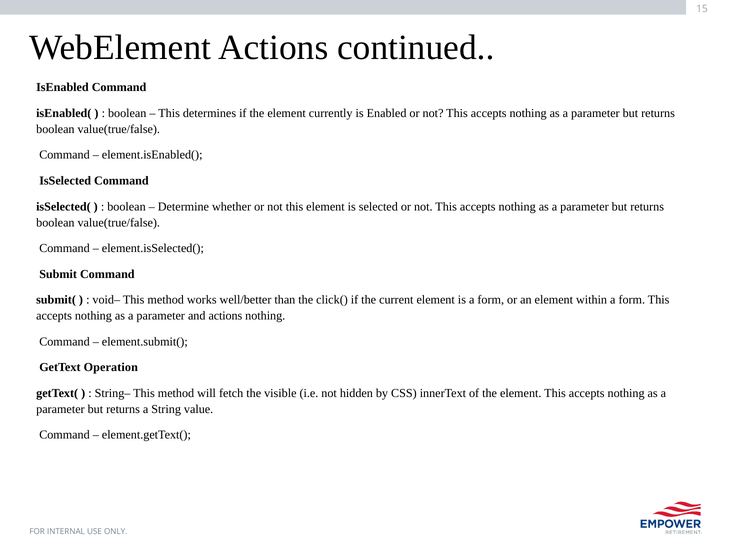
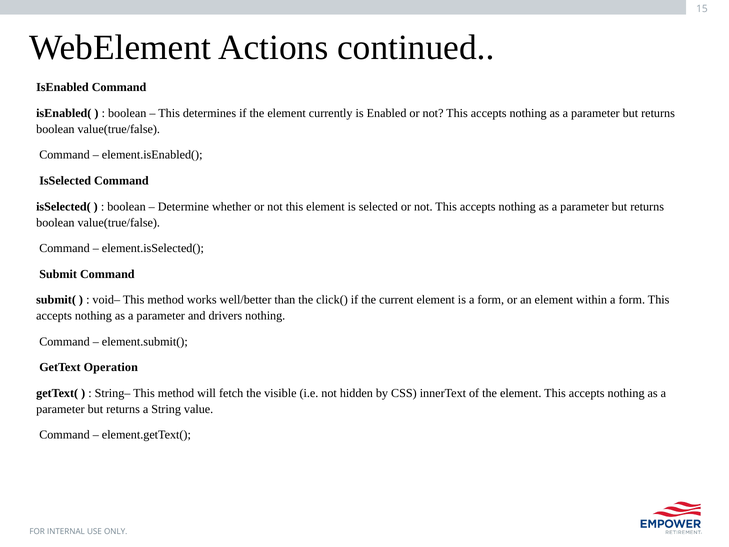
and actions: actions -> drivers
